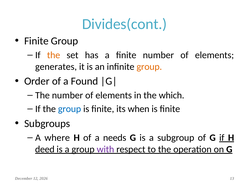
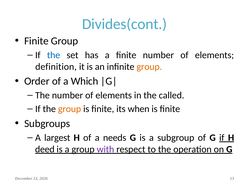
the at (54, 55) colour: orange -> blue
generates: generates -> definition
Found: Found -> Which
which: which -> called
group at (70, 109) colour: blue -> orange
where: where -> largest
